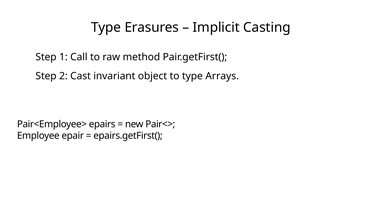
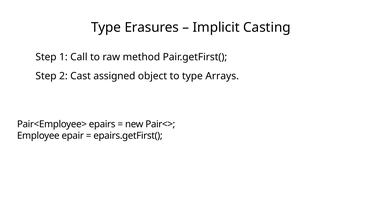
invariant: invariant -> assigned
